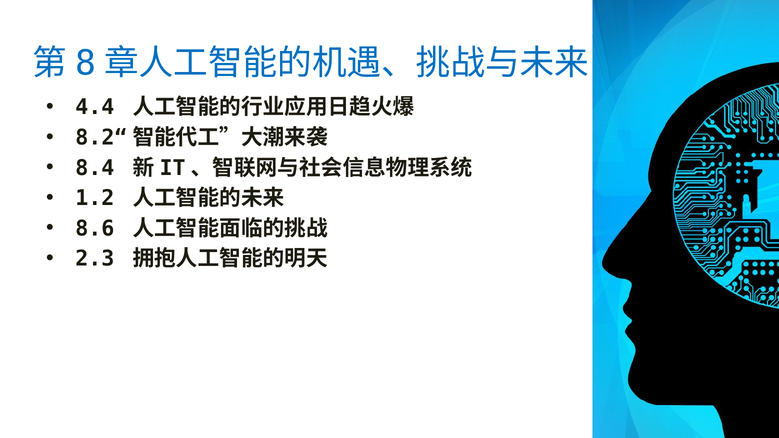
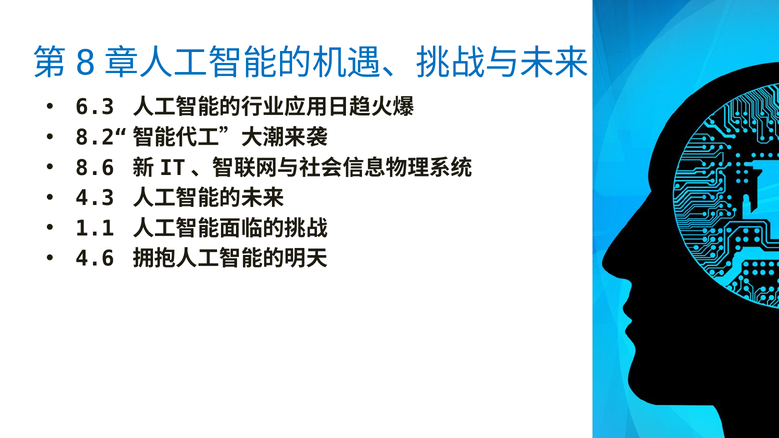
4.4: 4.4 -> 6.3
8.4: 8.4 -> 8.6
1.2: 1.2 -> 4.3
8.6: 8.6 -> 1.1
2.3: 2.3 -> 4.6
